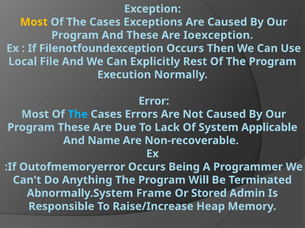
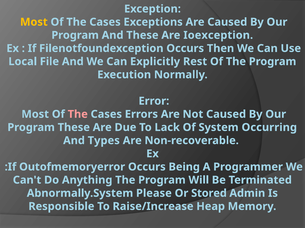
The at (78, 115) colour: light blue -> pink
Applicable: Applicable -> Occurring
Name: Name -> Types
Frame: Frame -> Please
